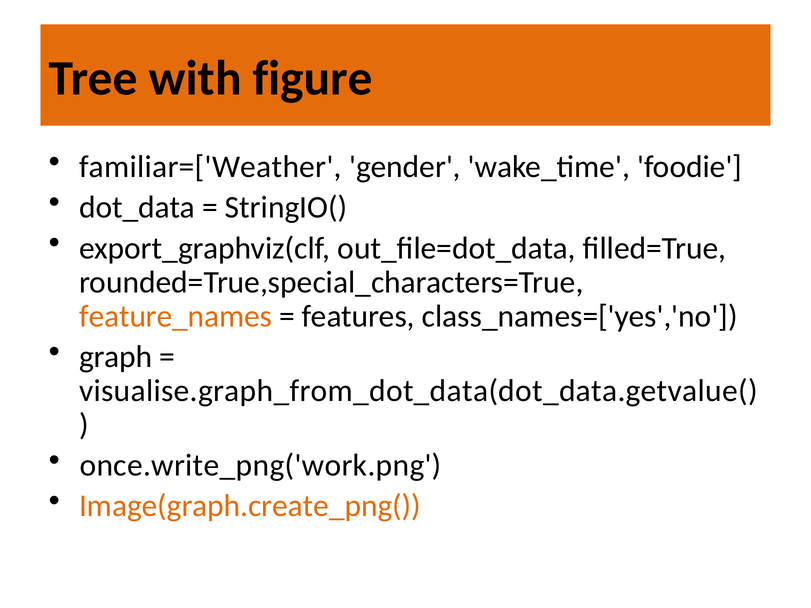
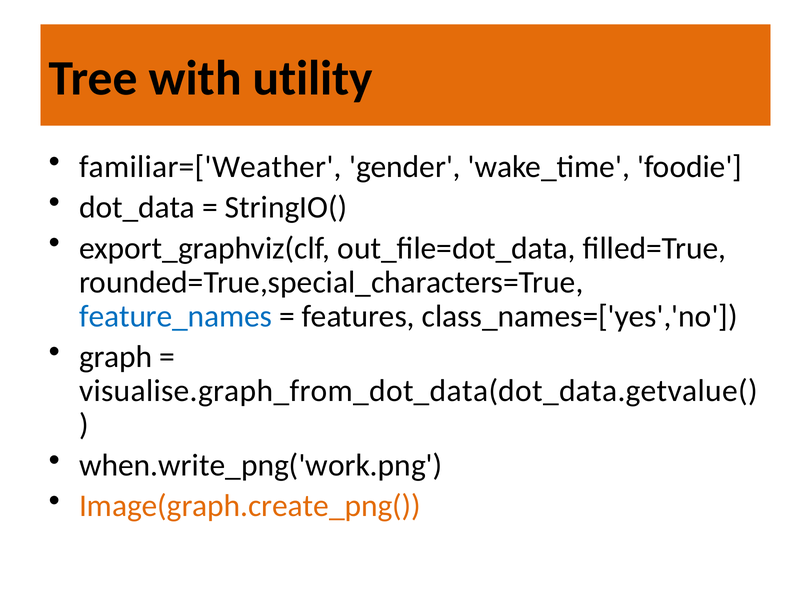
figure: figure -> utility
feature_names colour: orange -> blue
once.write_png('work.png: once.write_png('work.png -> when.write_png('work.png
